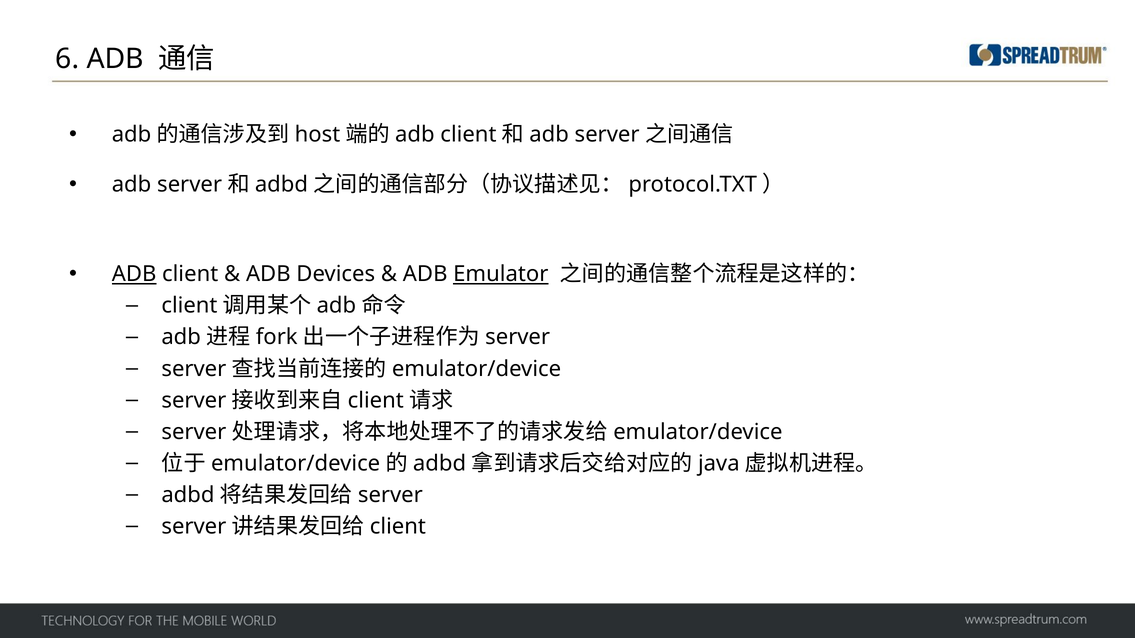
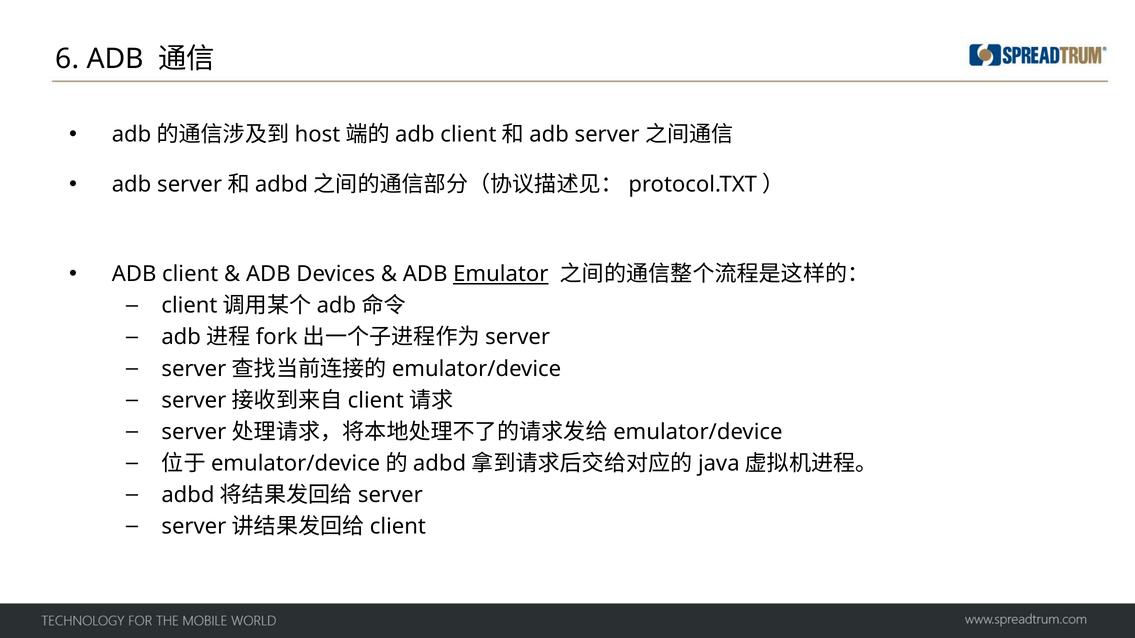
ADB at (134, 274) underline: present -> none
